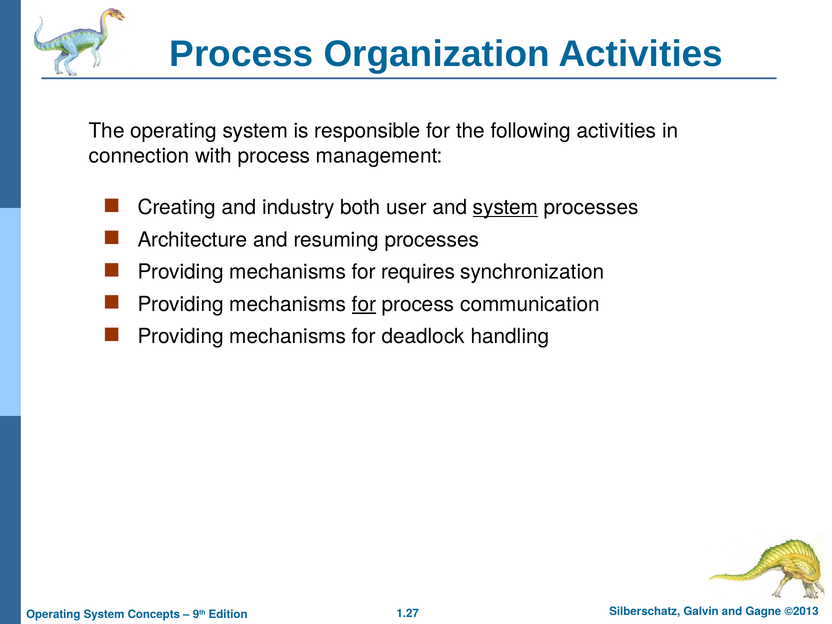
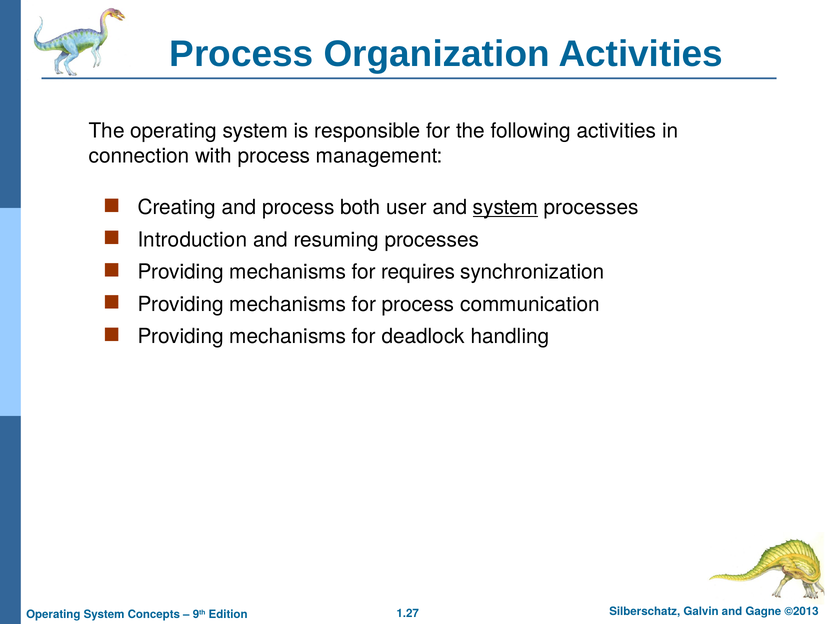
and industry: industry -> process
Architecture: Architecture -> Introduction
for at (364, 304) underline: present -> none
